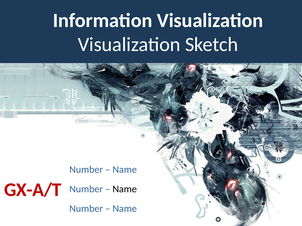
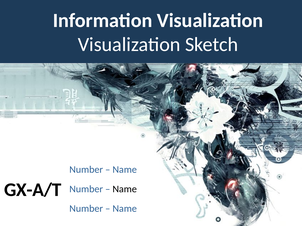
GX-A/T colour: red -> black
